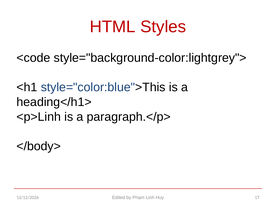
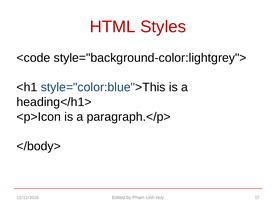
<p>Linh: <p>Linh -> <p>Icon
